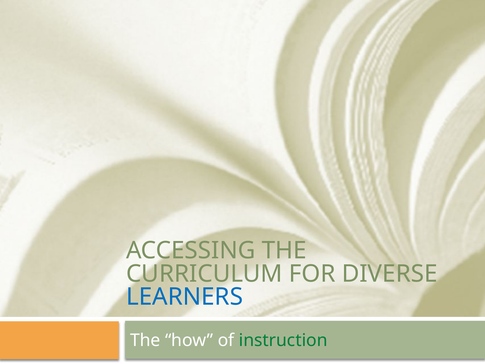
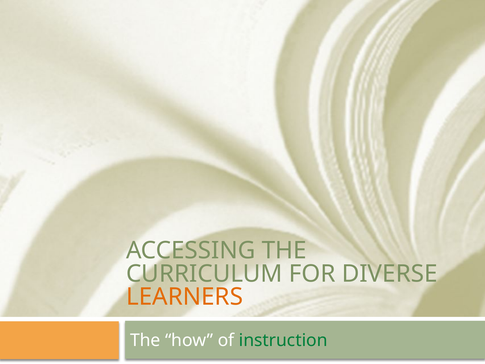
LEARNERS colour: blue -> orange
